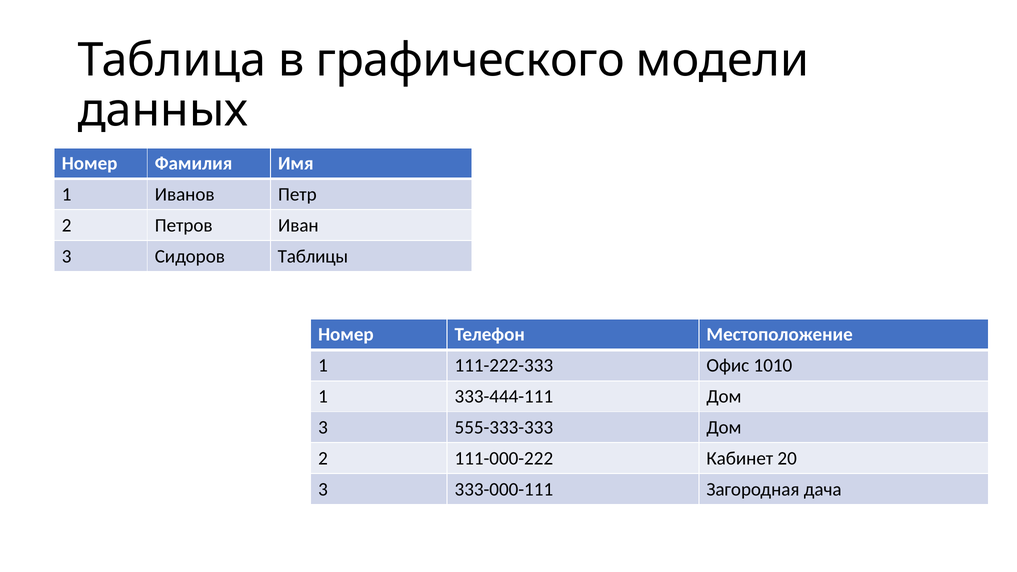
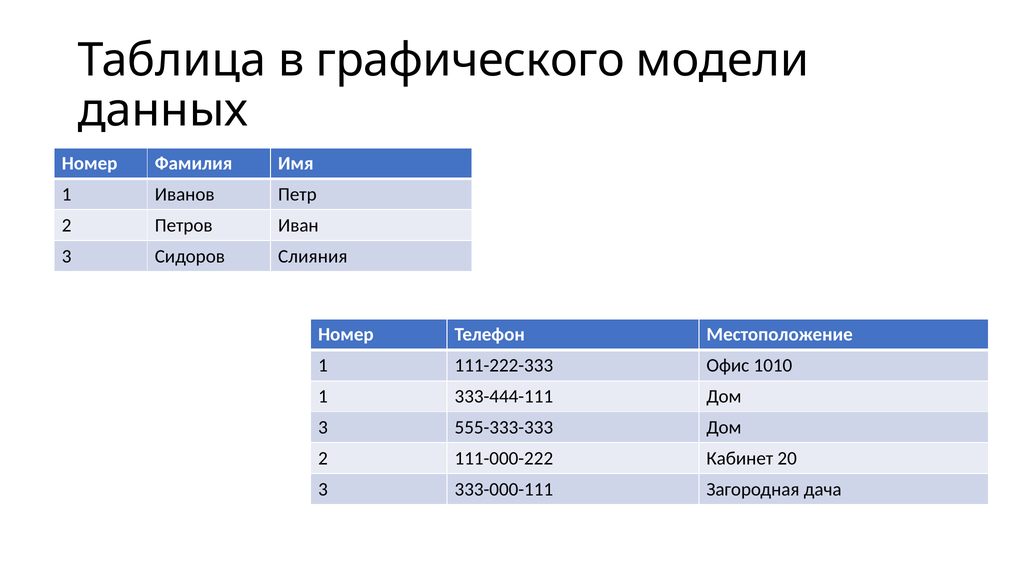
Таблицы: Таблицы -> Слияния
